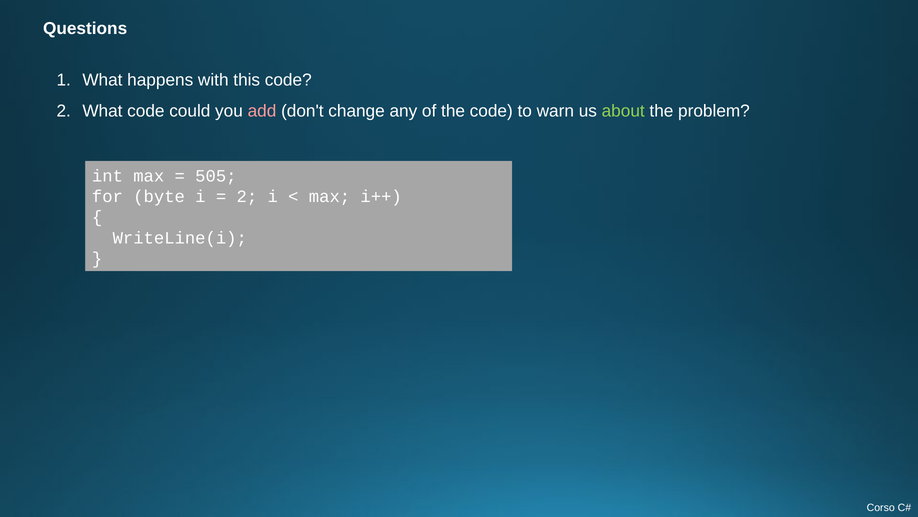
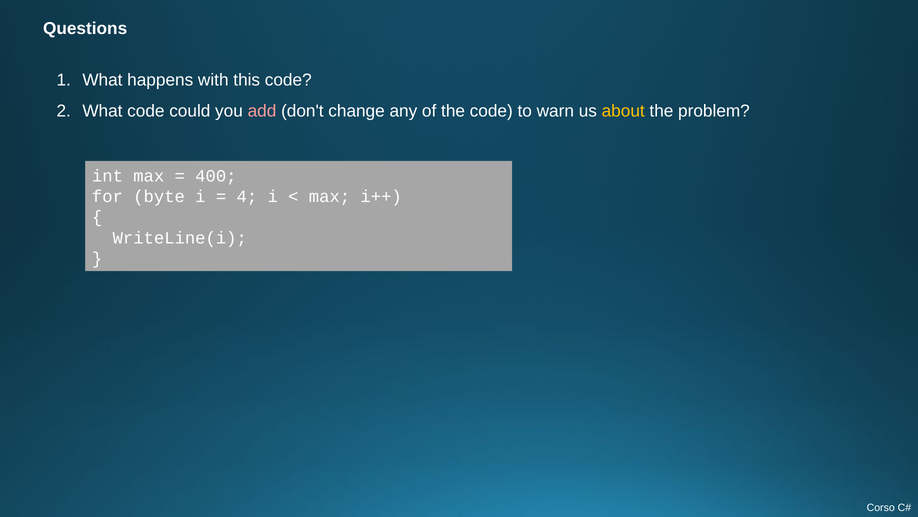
about colour: light green -> yellow
505: 505 -> 400
2 at (247, 196): 2 -> 4
